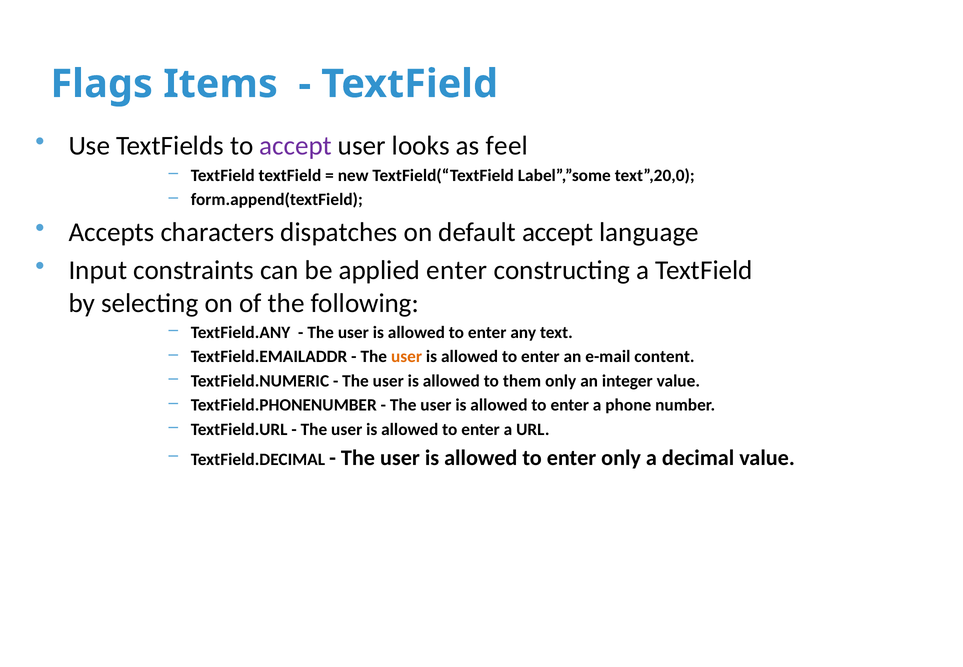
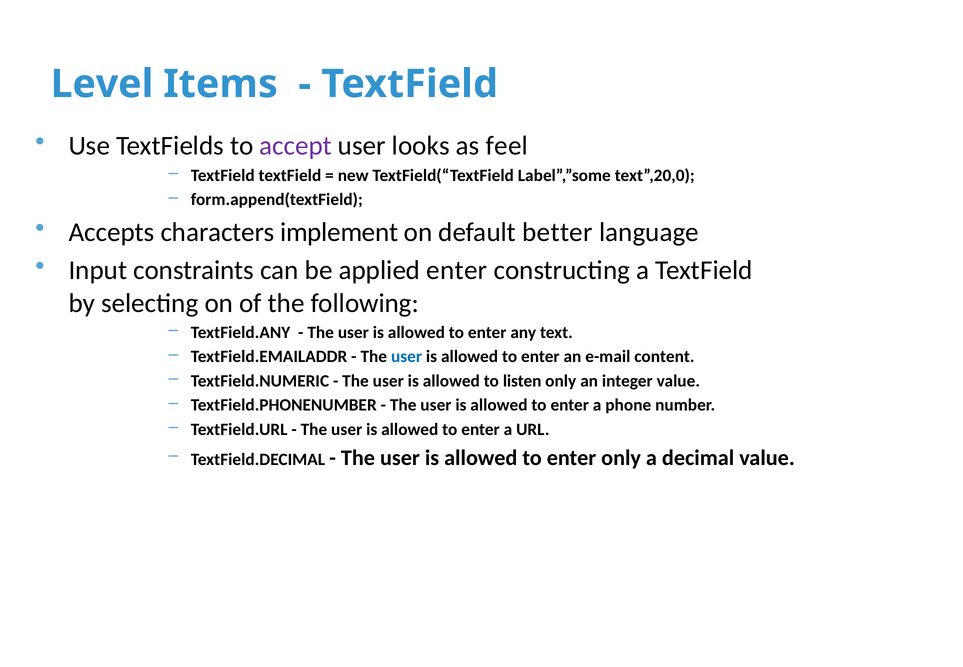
Flags: Flags -> Level
dispatches: dispatches -> implement
default accept: accept -> better
user at (407, 357) colour: orange -> blue
them: them -> listen
